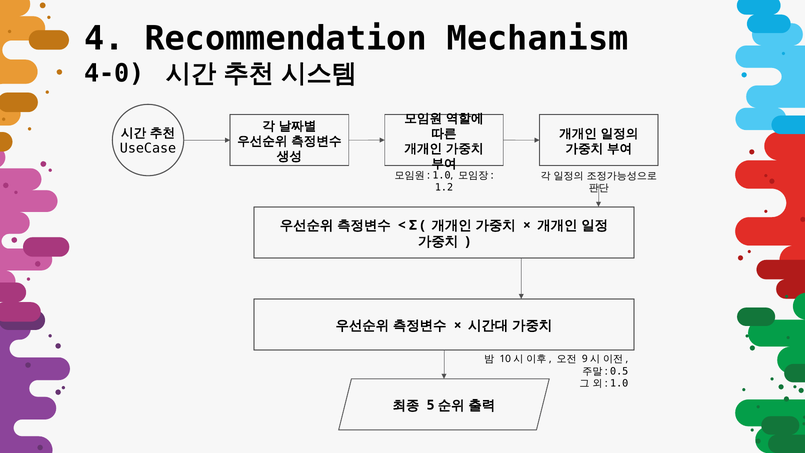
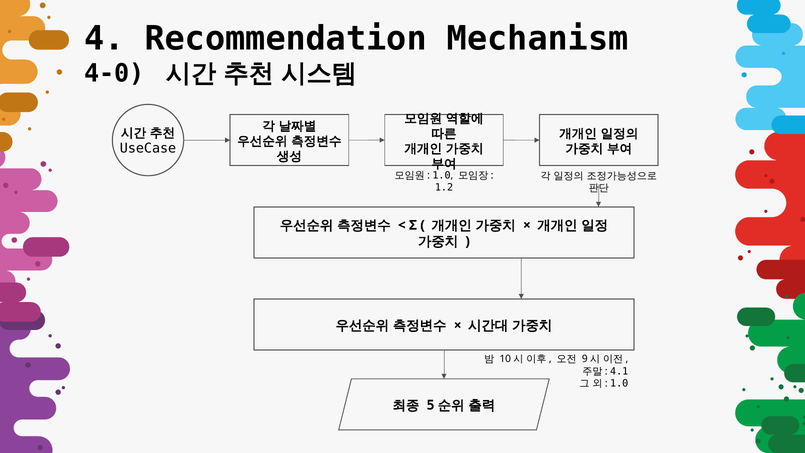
0.5: 0.5 -> 4.1
